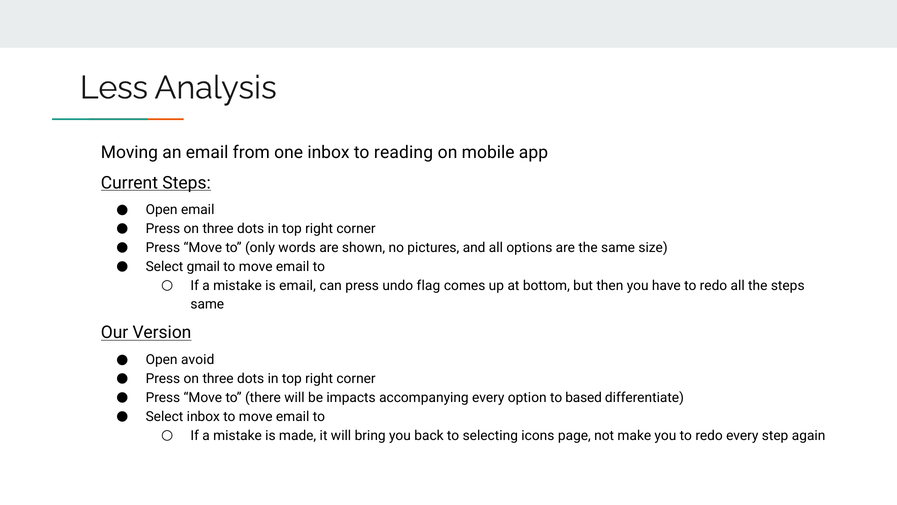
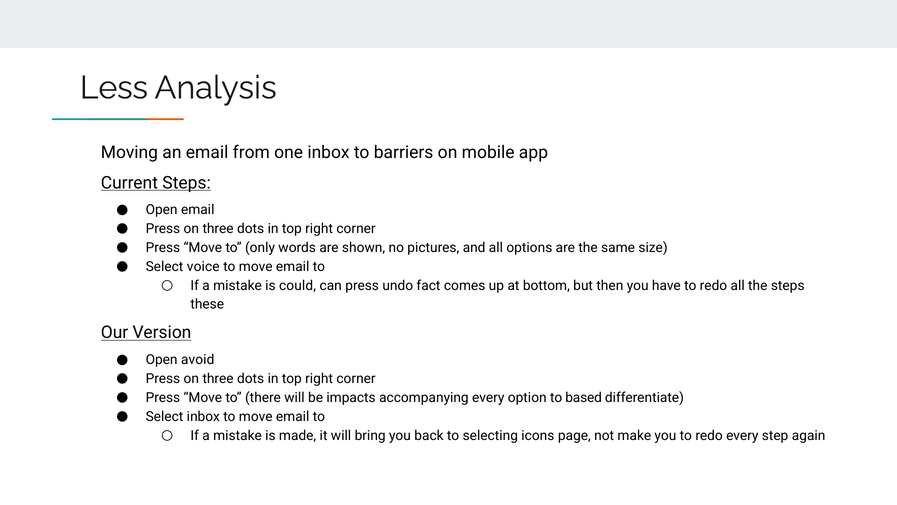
reading: reading -> barriers
gmail: gmail -> voice
is email: email -> could
flag: flag -> fact
same at (207, 304): same -> these
